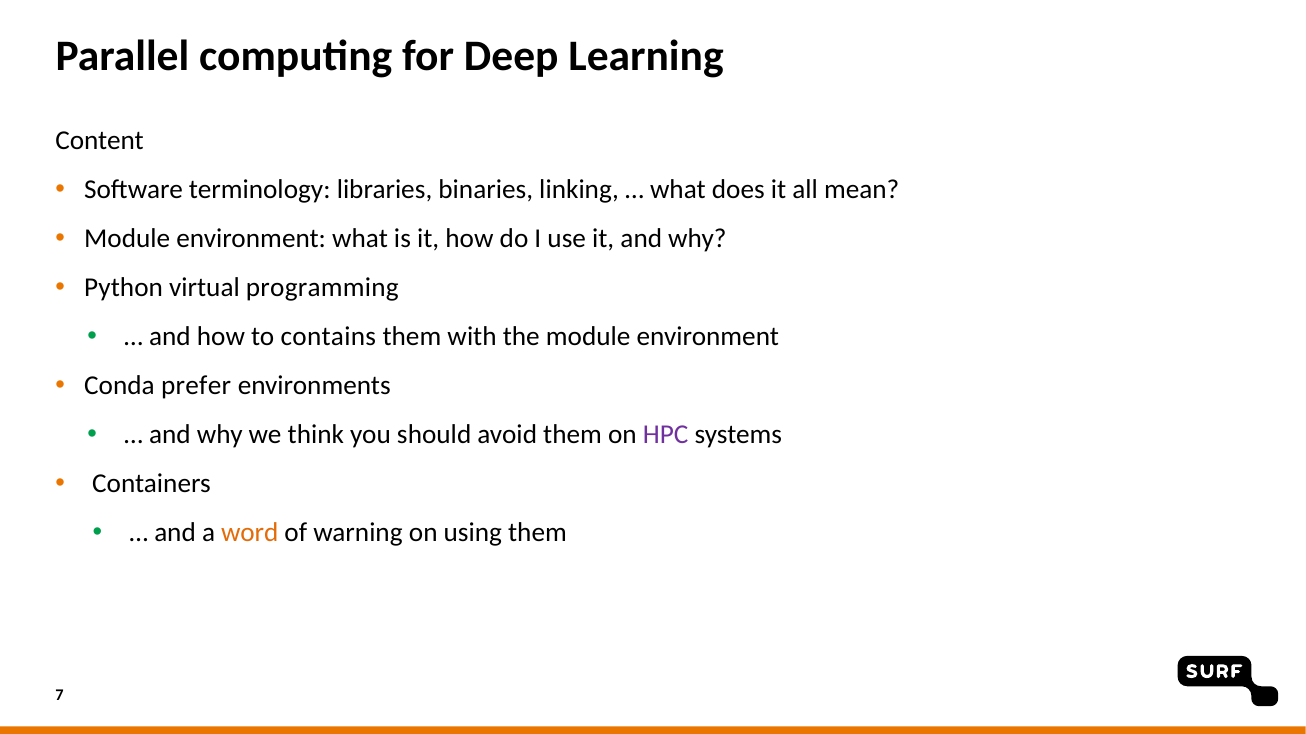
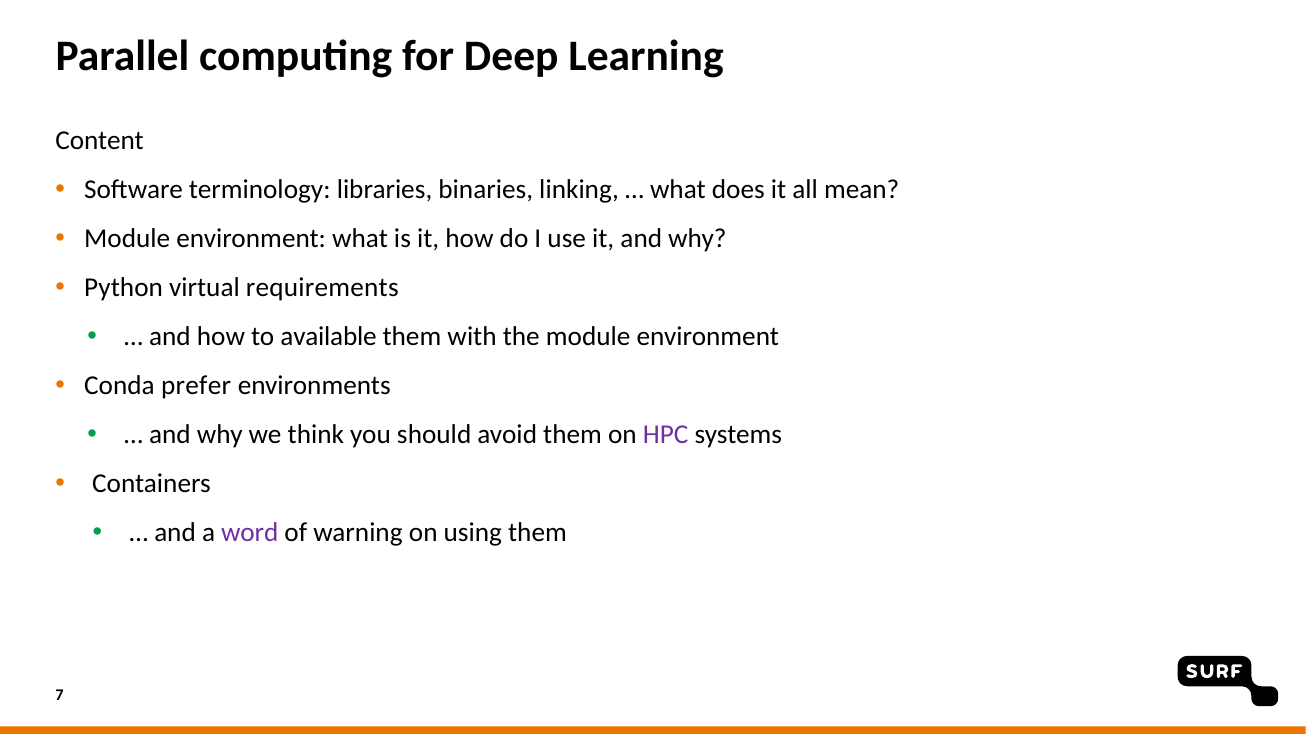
programming: programming -> requirements
contains: contains -> available
word colour: orange -> purple
